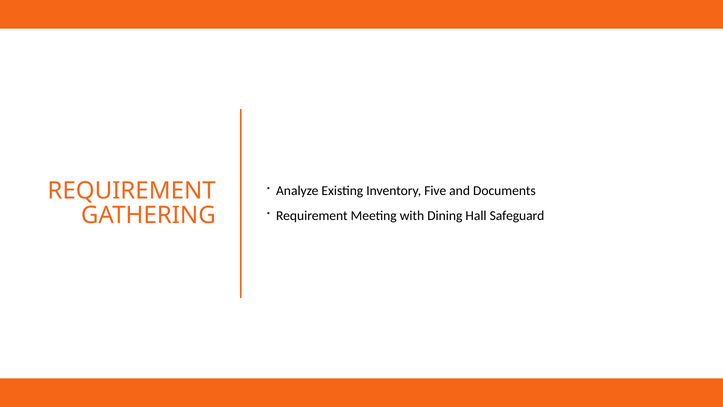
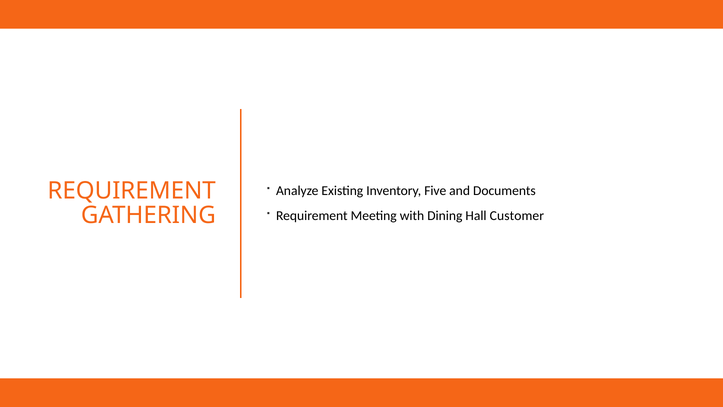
Safeguard: Safeguard -> Customer
